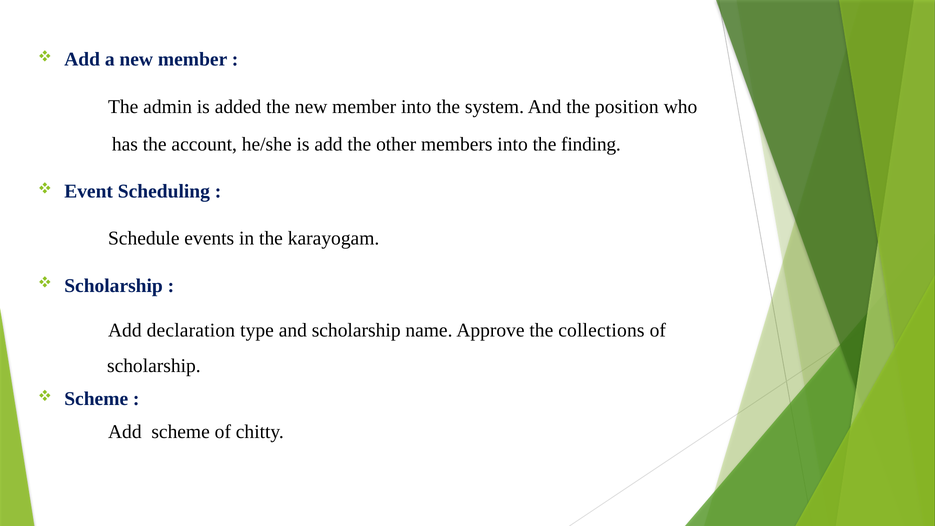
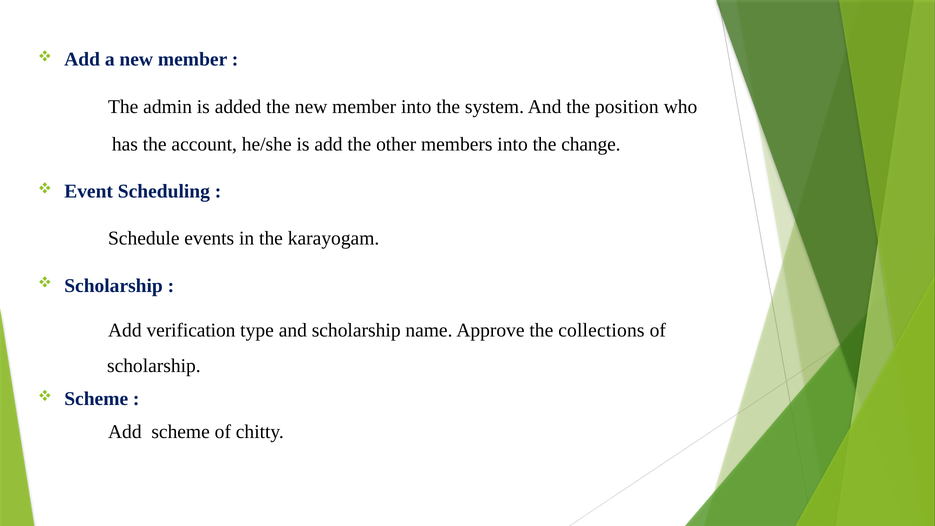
finding: finding -> change
declaration: declaration -> verification
